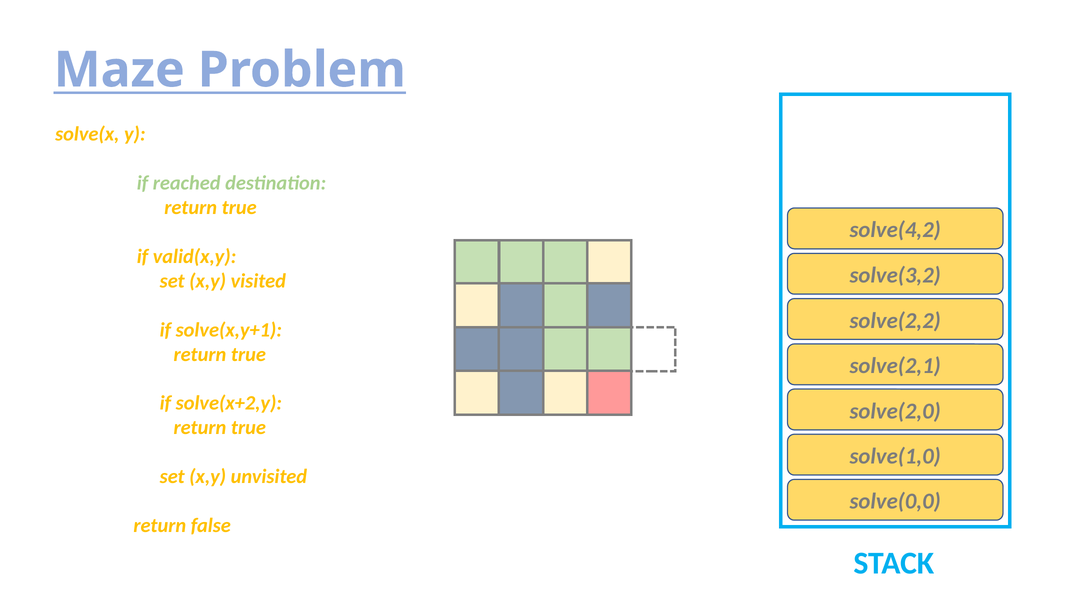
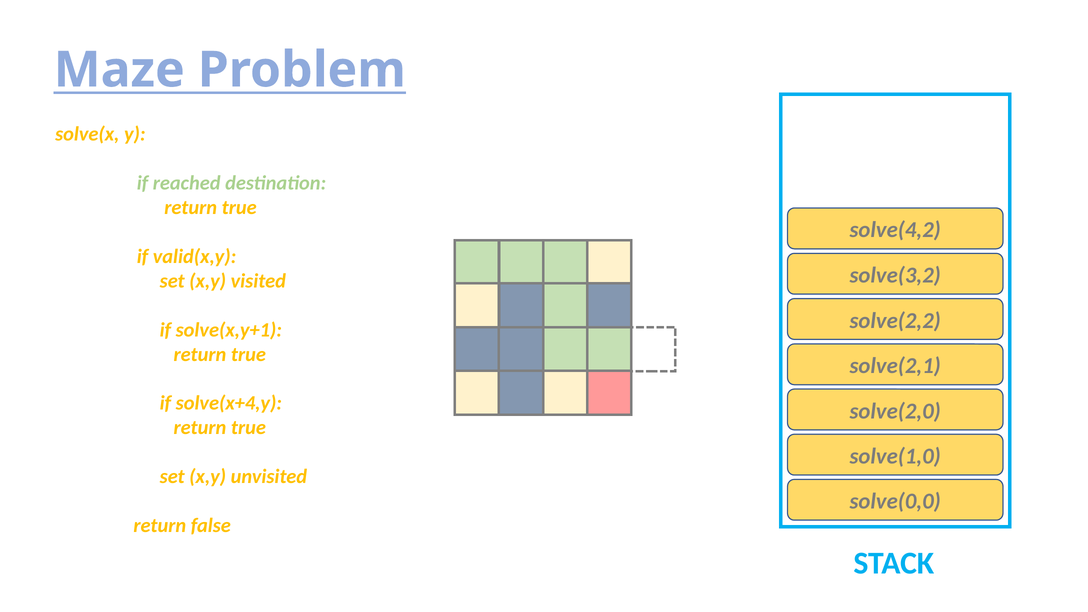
solve(x+2,y: solve(x+2,y -> solve(x+4,y
